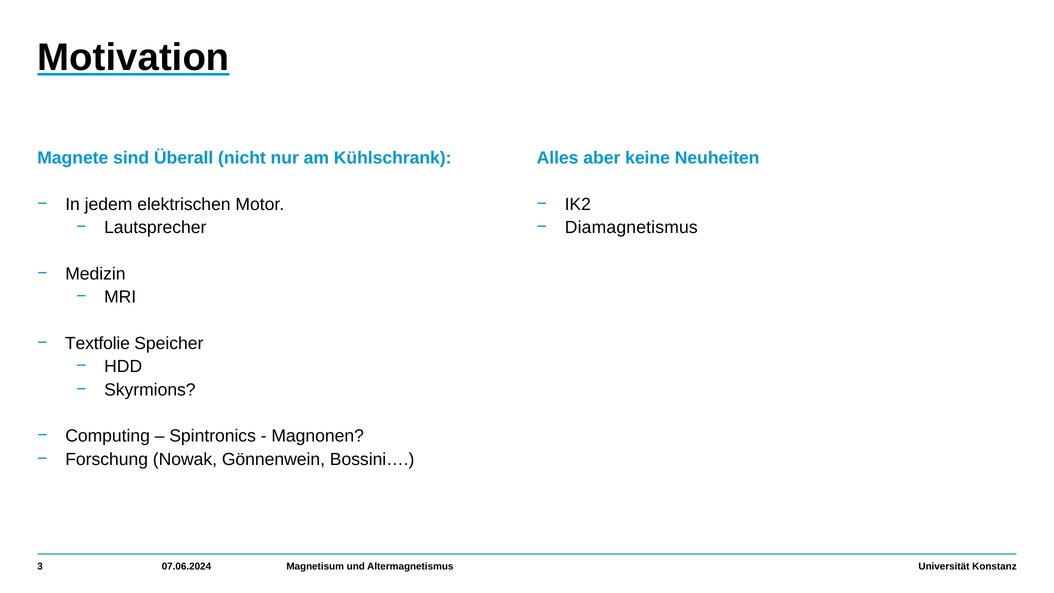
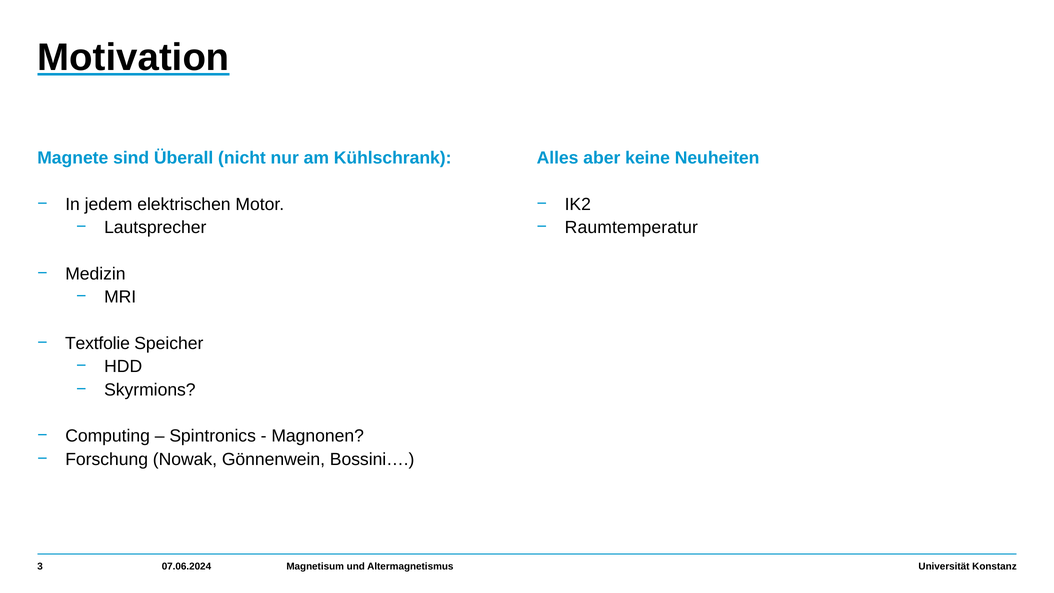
Diamagnetismus: Diamagnetismus -> Raumtemperatur
